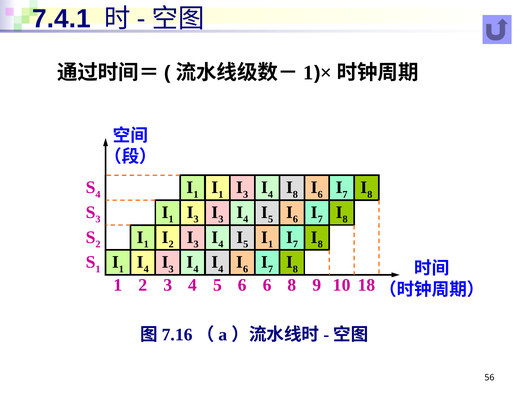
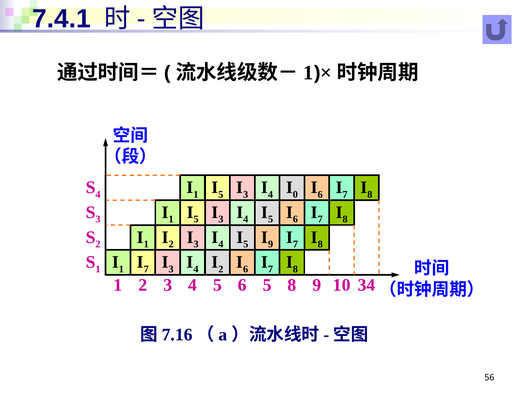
1 at (221, 194): 1 -> 5
8 at (295, 194): 8 -> 0
3 at (196, 219): 3 -> 5
1 at (271, 244): 1 -> 9
4 at (146, 269): 4 -> 7
4 at (221, 269): 4 -> 2
6 6: 6 -> 5
18: 18 -> 34
